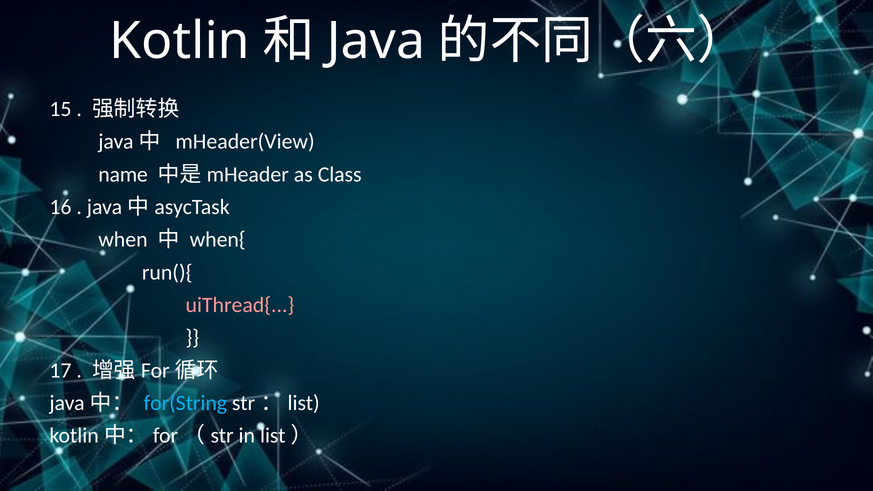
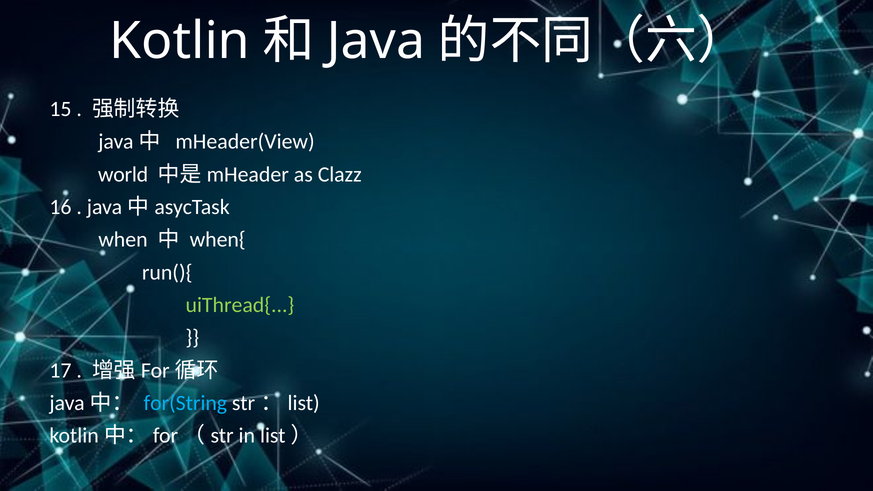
name: name -> world
Class: Class -> Clazz
uiThread{ colour: pink -> light green
